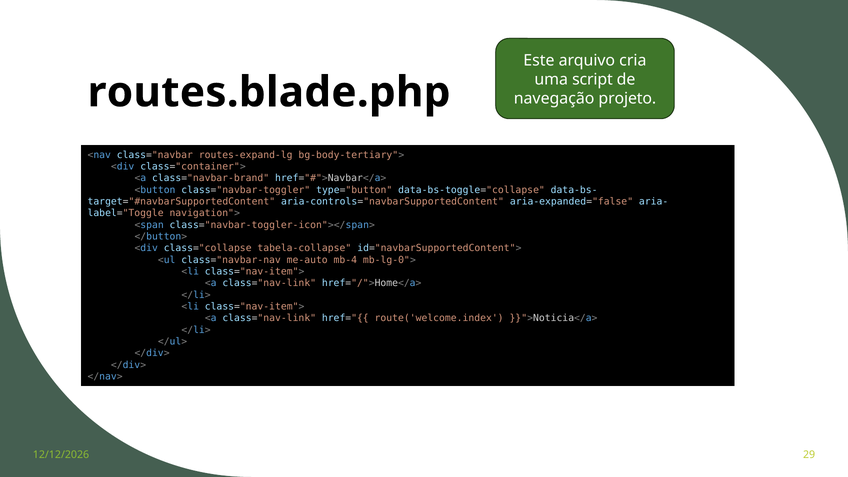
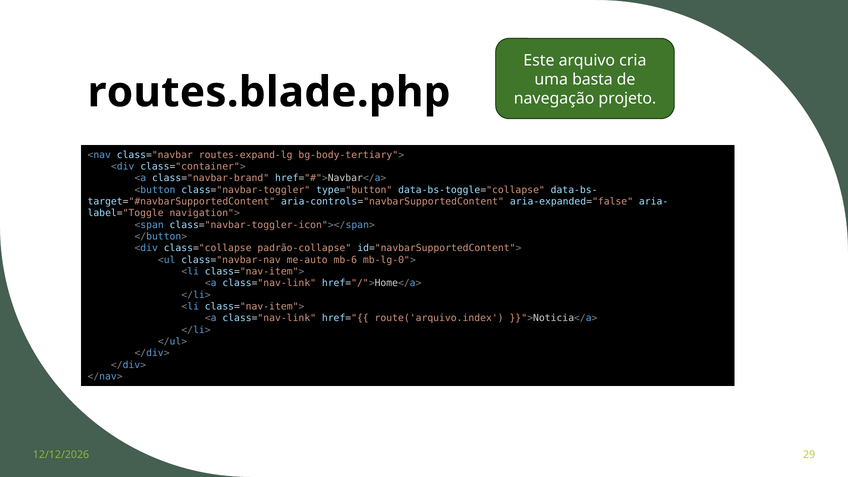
script: script -> basta
tabela-collapse: tabela-collapse -> padrão-collapse
mb-4: mb-4 -> mb-6
route('welcome.index: route('welcome.index -> route('arquivo.index
